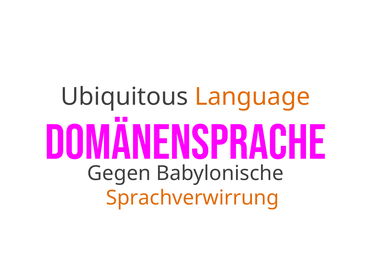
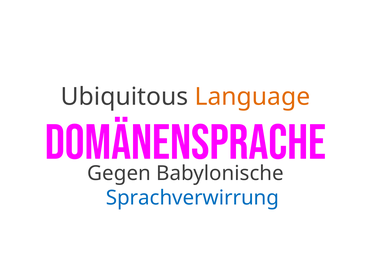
Sprachverwirrung colour: orange -> blue
